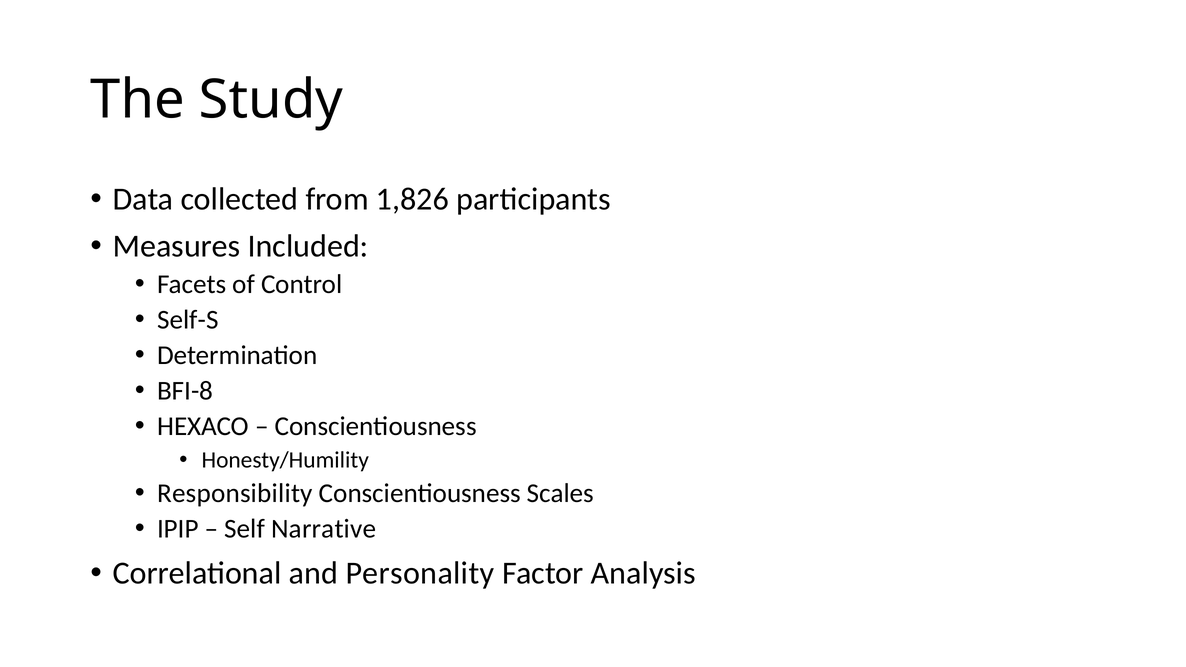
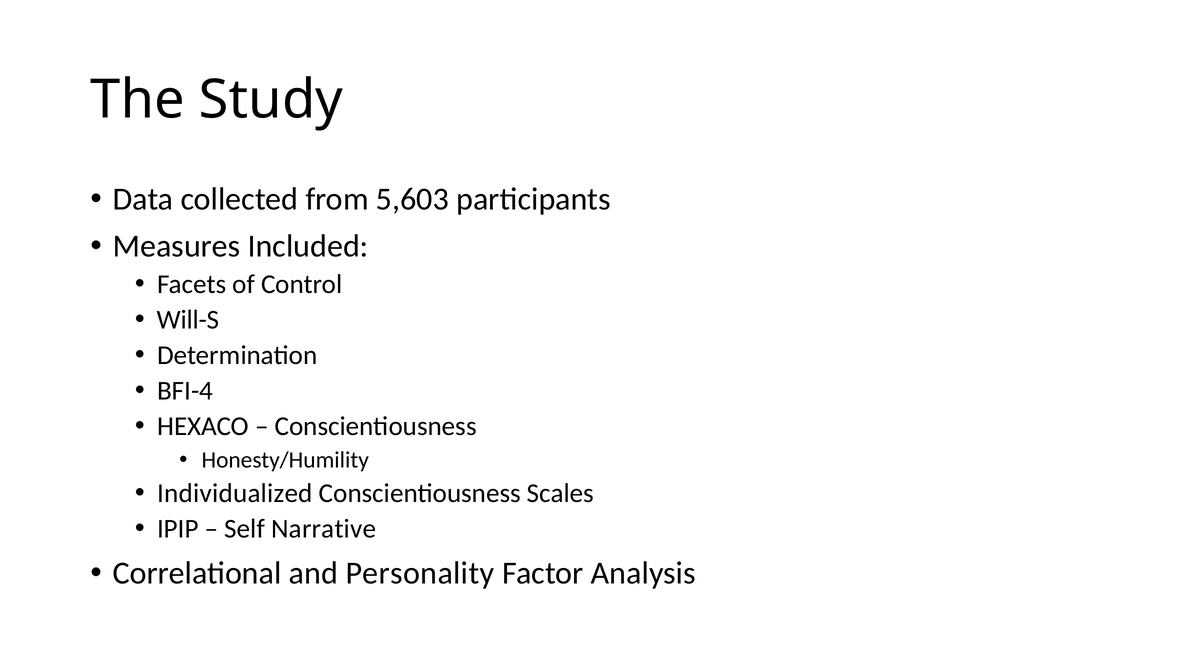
1,826: 1,826 -> 5,603
Self-S: Self-S -> Will-S
BFI-8: BFI-8 -> BFI-4
Responsibility: Responsibility -> Individualized
